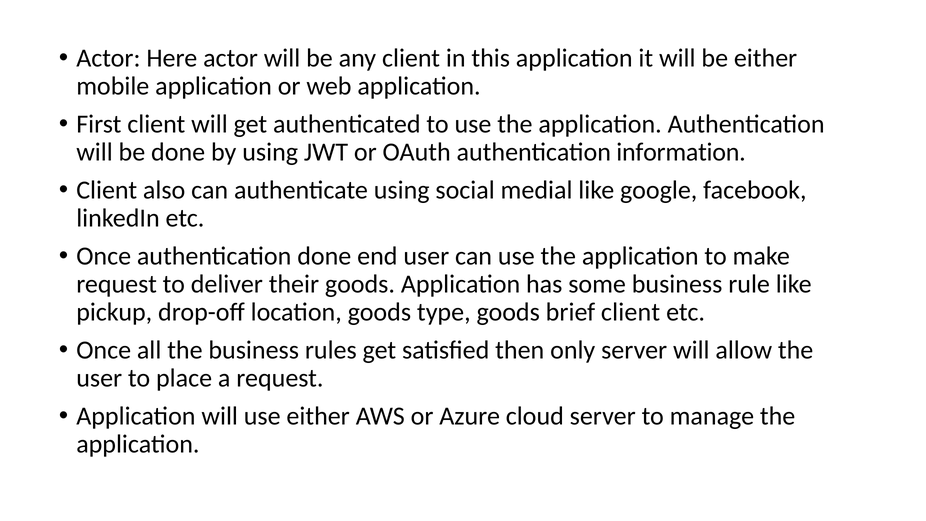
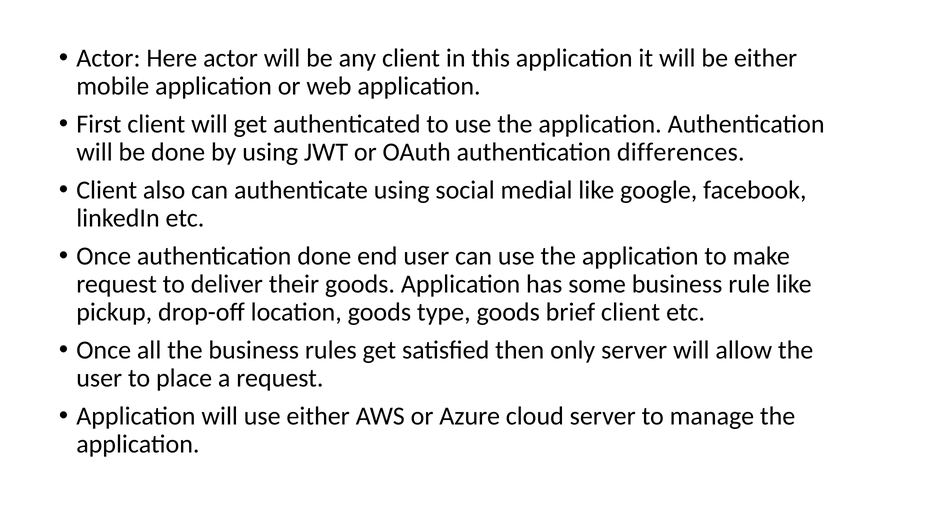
information: information -> differences
